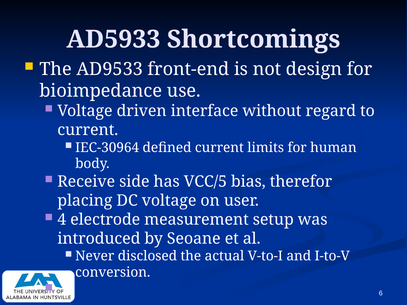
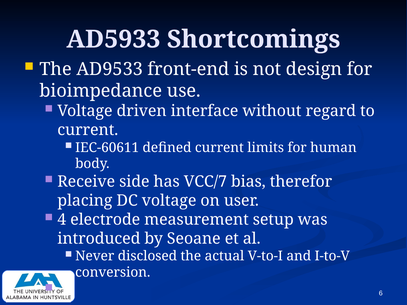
IEC-30964: IEC-30964 -> IEC-60611
VCC/5: VCC/5 -> VCC/7
